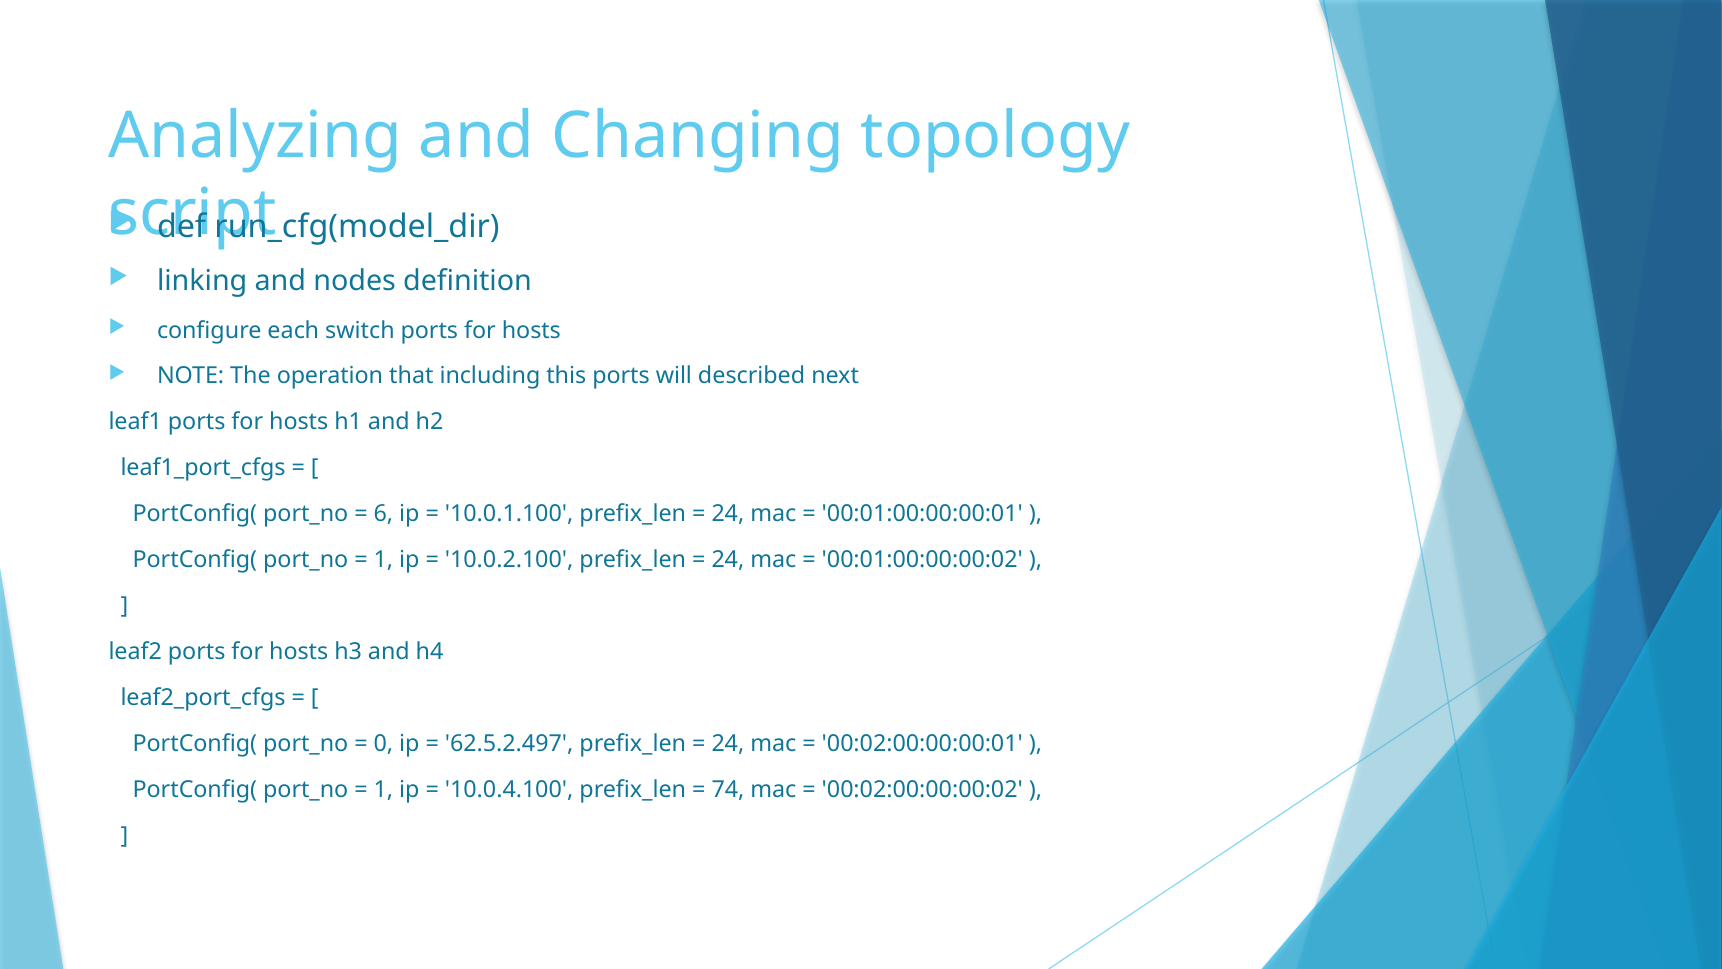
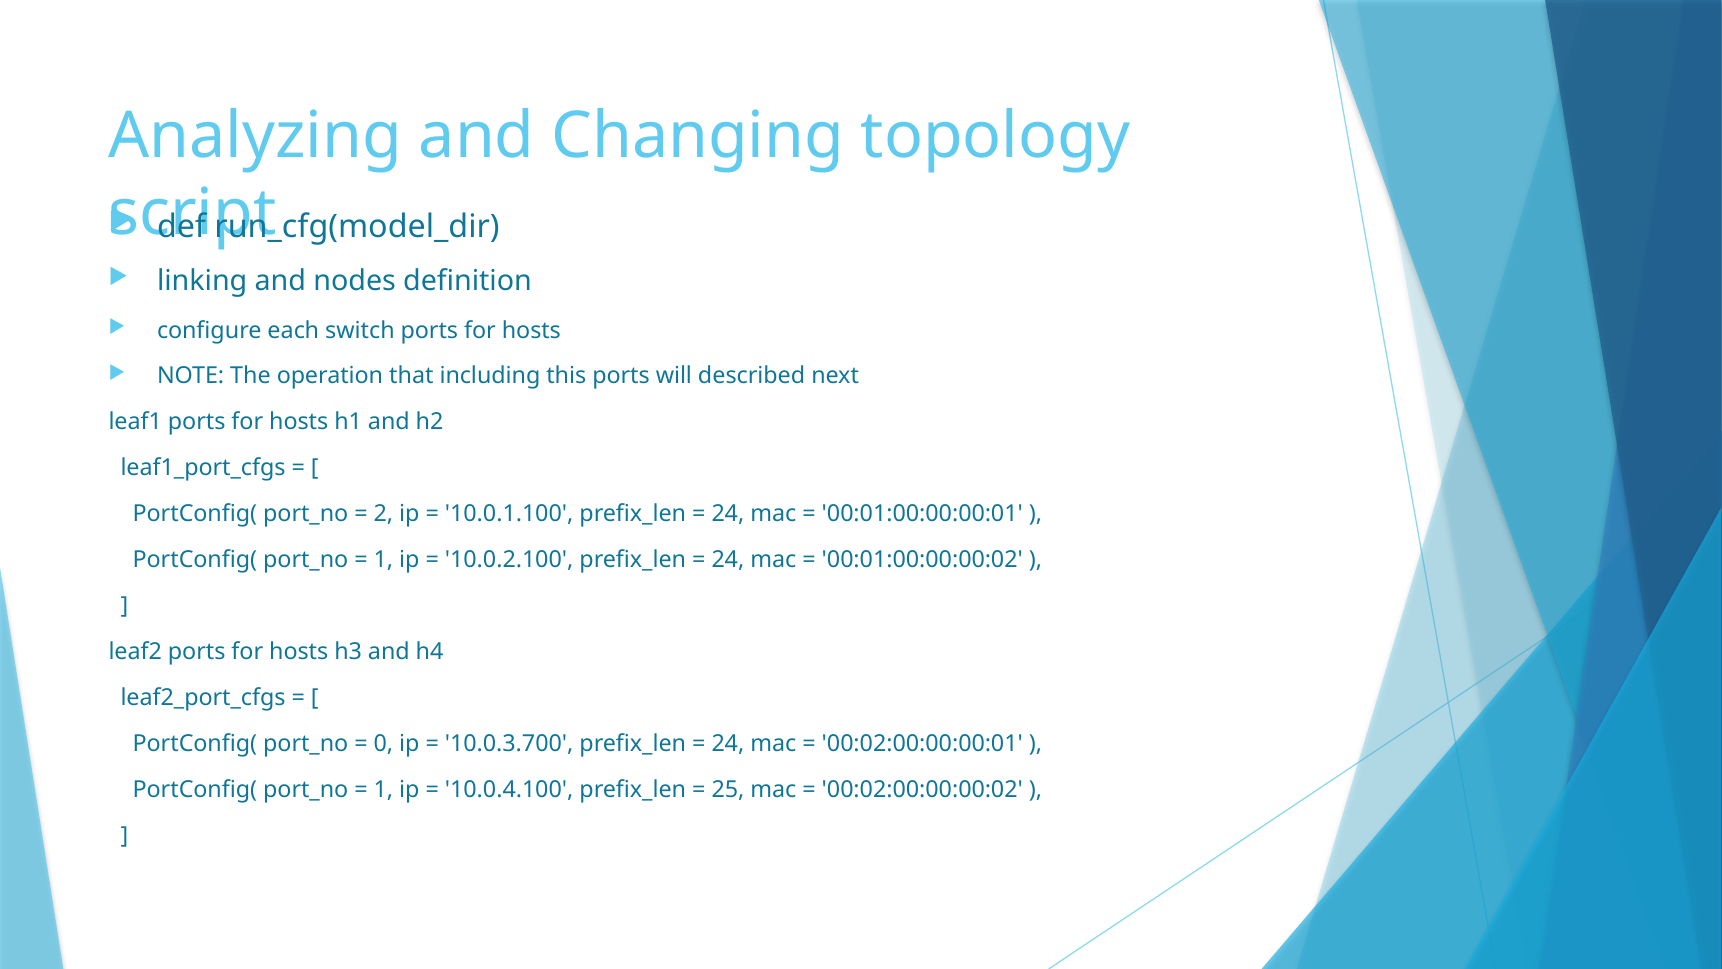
6: 6 -> 2
62.5.2.497: 62.5.2.497 -> 10.0.3.700
74: 74 -> 25
